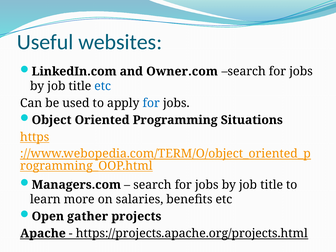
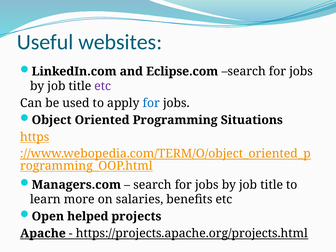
Owner.com: Owner.com -> Eclipse.com
etc at (103, 86) colour: blue -> purple
gather: gather -> helped
